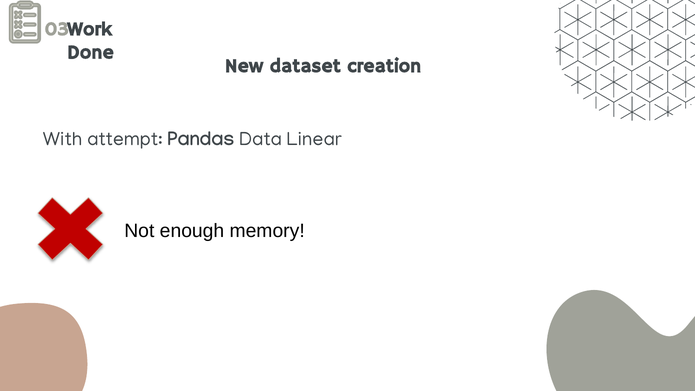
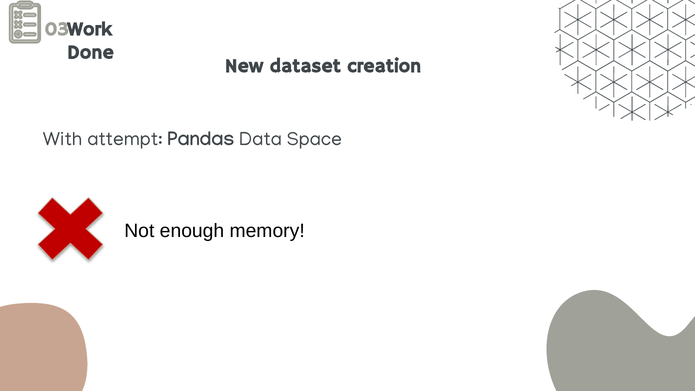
Linear: Linear -> Space
